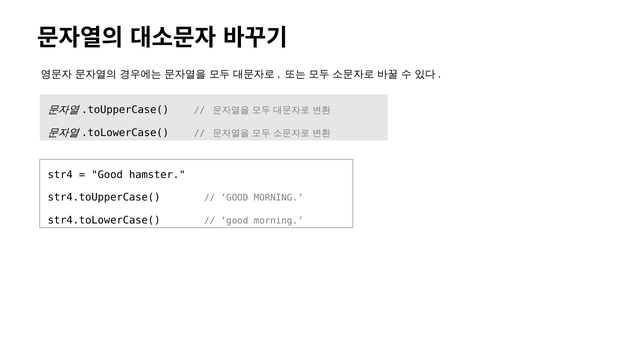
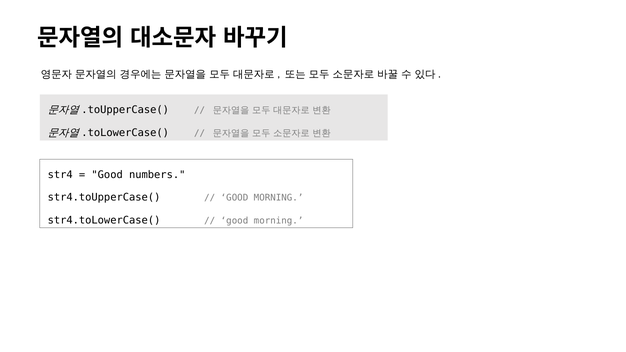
hamster: hamster -> numbers
